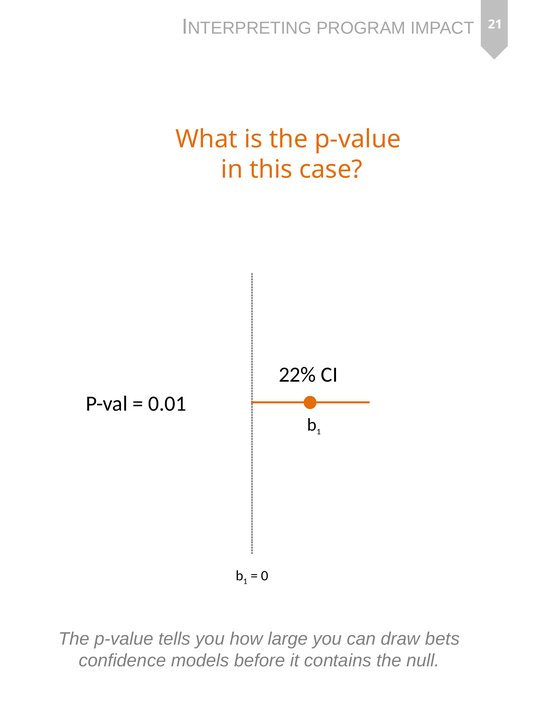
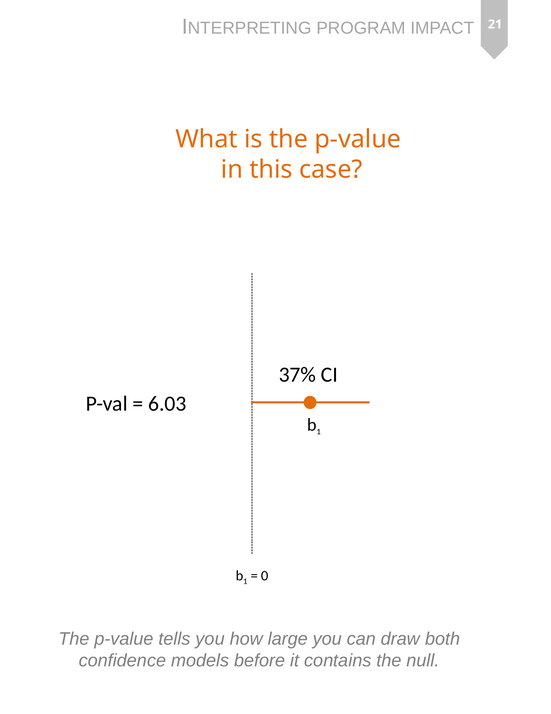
22%: 22% -> 37%
0.01: 0.01 -> 6.03
bets: bets -> both
